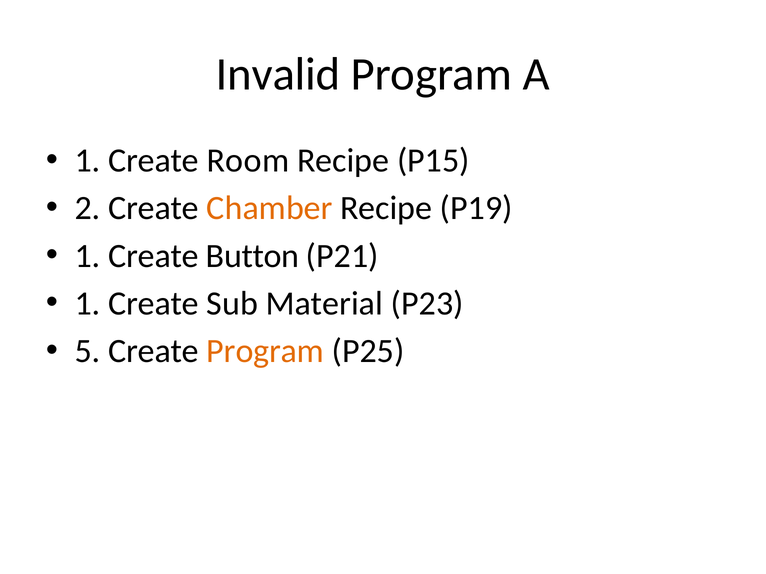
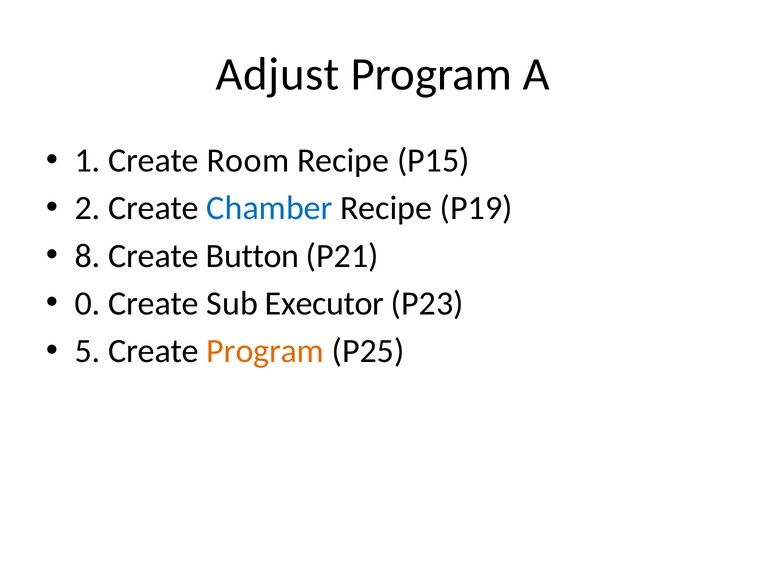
Invalid: Invalid -> Adjust
Chamber colour: orange -> blue
1 at (88, 256): 1 -> 8
1 at (88, 304): 1 -> 0
Material: Material -> Executor
